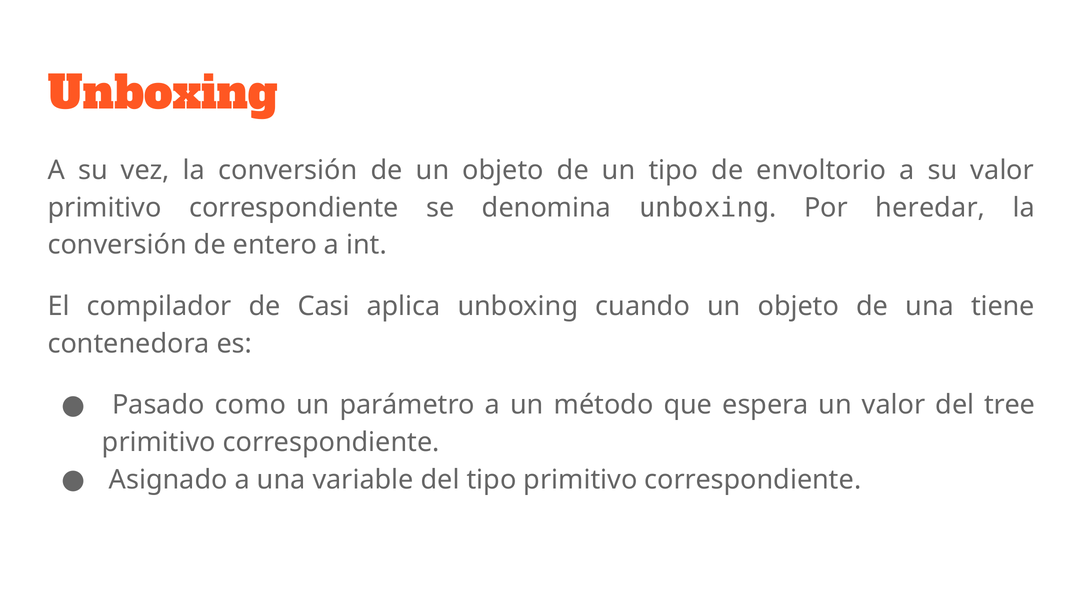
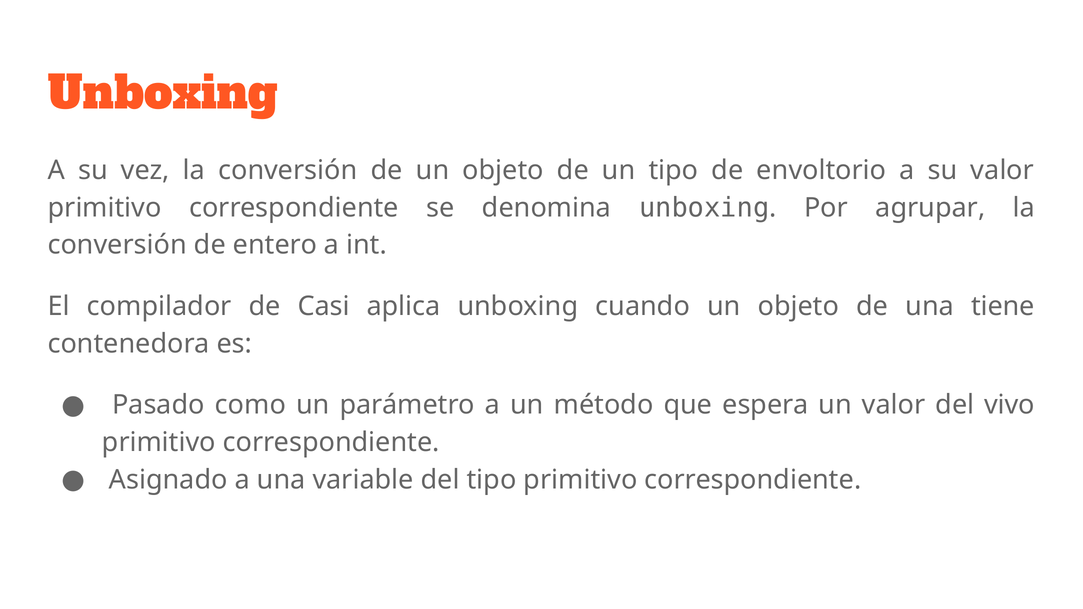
heredar: heredar -> agrupar
tree: tree -> vivo
